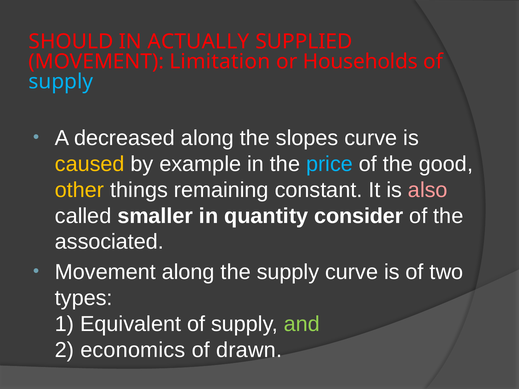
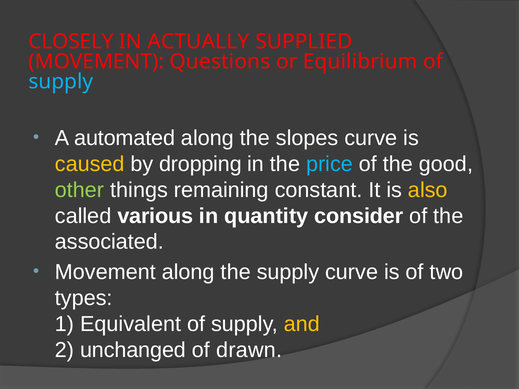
SHOULD: SHOULD -> CLOSELY
Limitation: Limitation -> Questions
Households: Households -> Equilibrium
decreased: decreased -> automated
example: example -> dropping
other colour: yellow -> light green
also colour: pink -> yellow
smaller: smaller -> various
and colour: light green -> yellow
economics: economics -> unchanged
